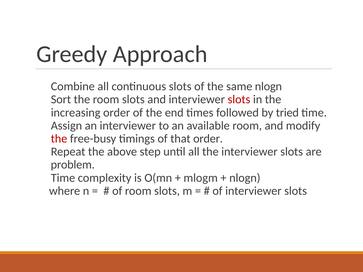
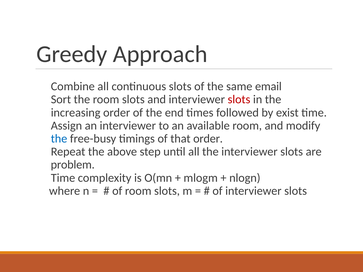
same nlogn: nlogn -> email
tried: tried -> exist
the at (59, 139) colour: red -> blue
